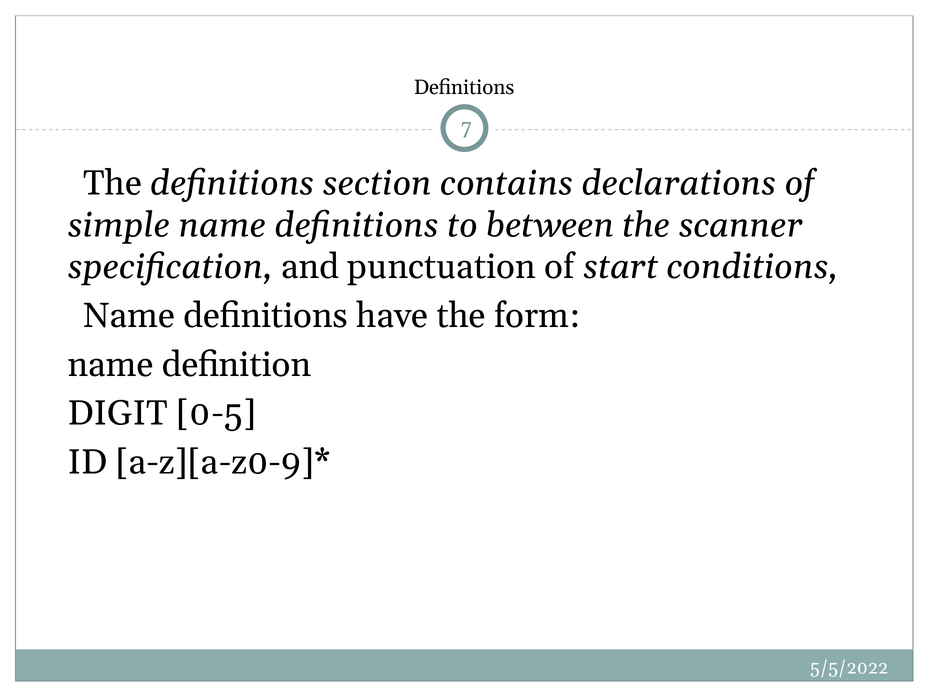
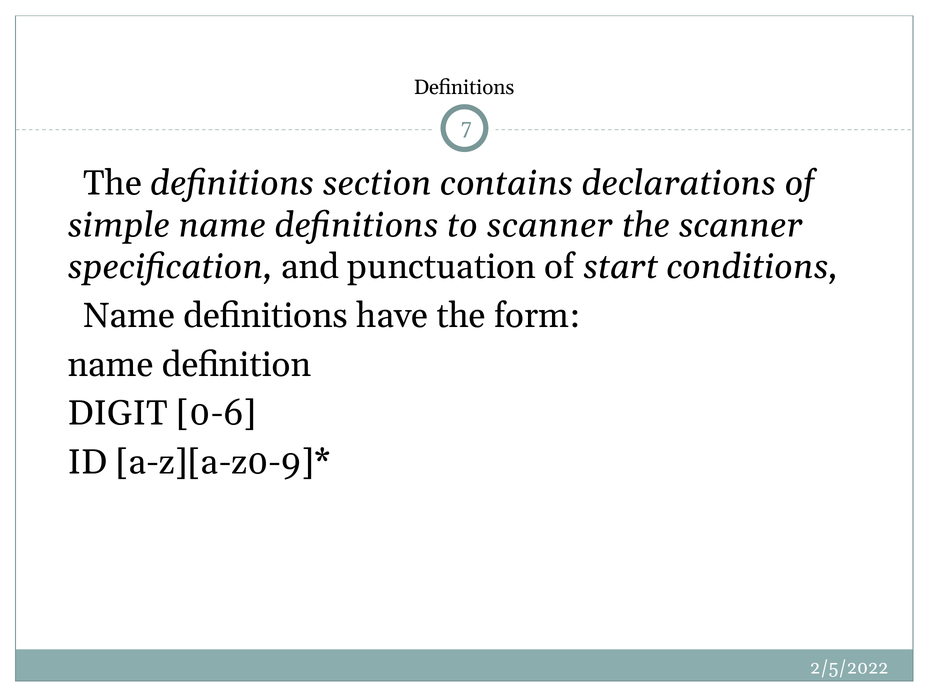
to between: between -> scanner
0-5: 0-5 -> 0-6
5/5/2022: 5/5/2022 -> 2/5/2022
